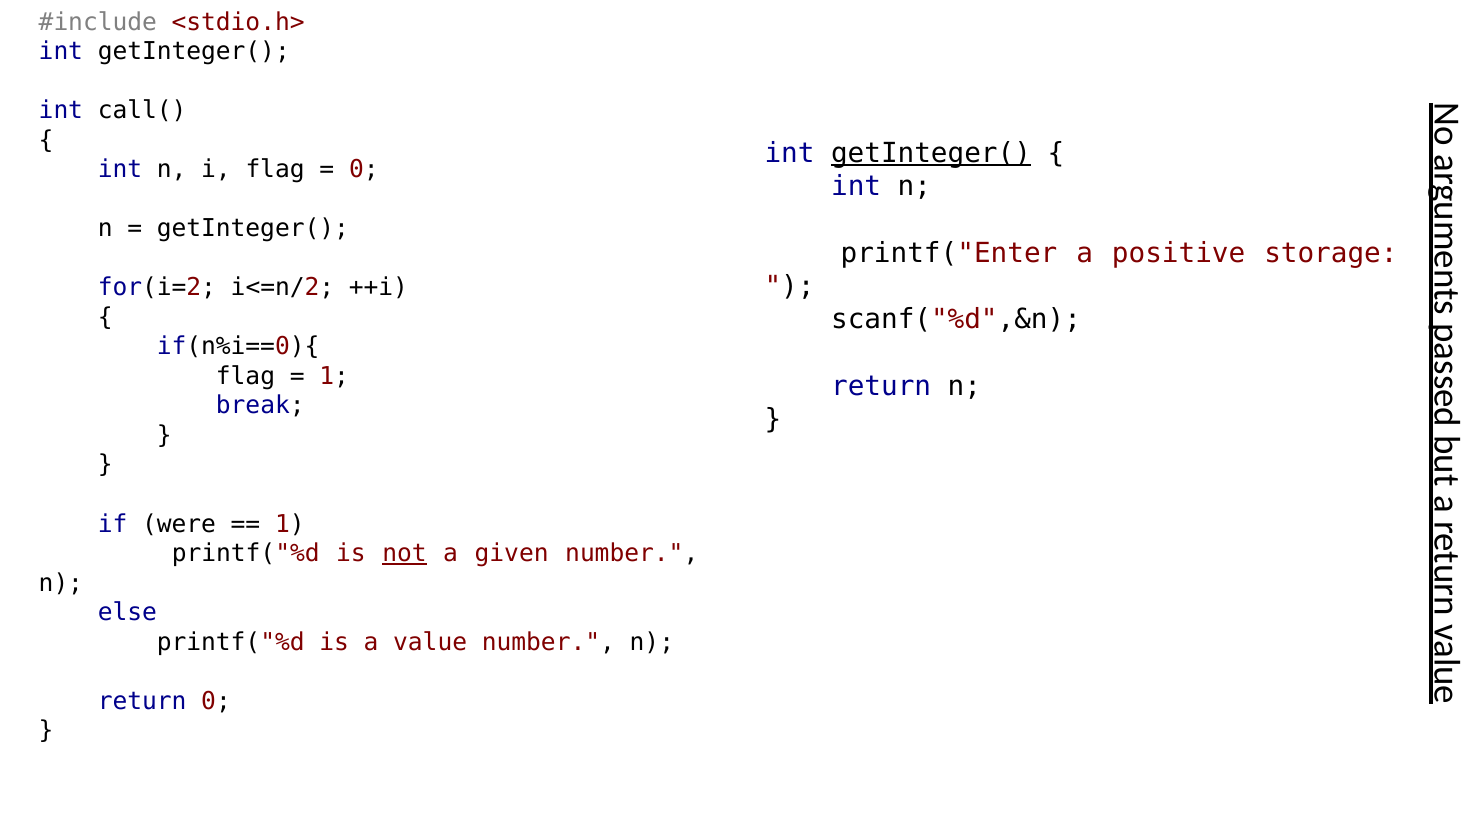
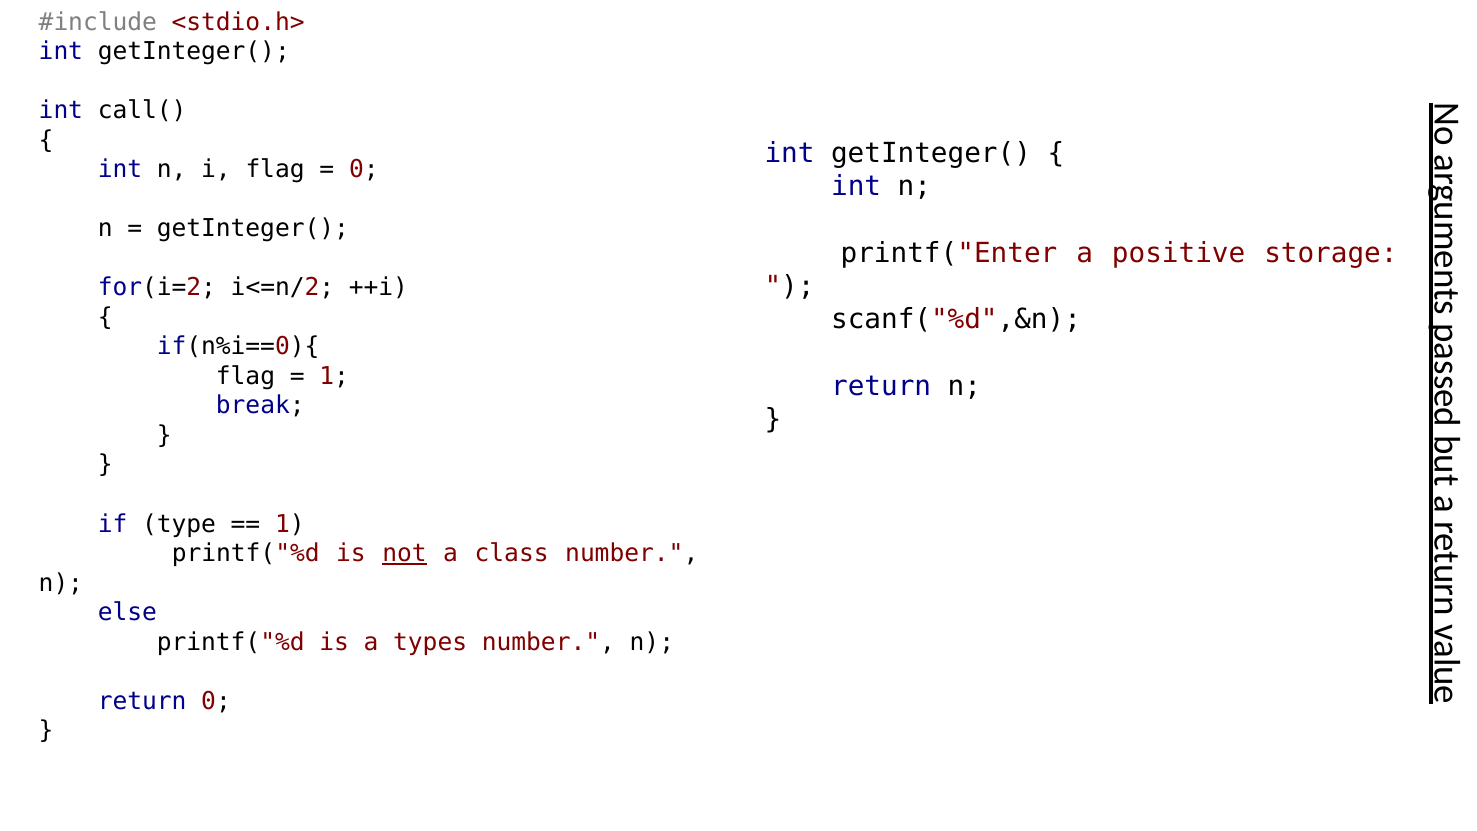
getInteger( at (931, 153) underline: present -> none
were: were -> type
given: given -> class
value: value -> types
